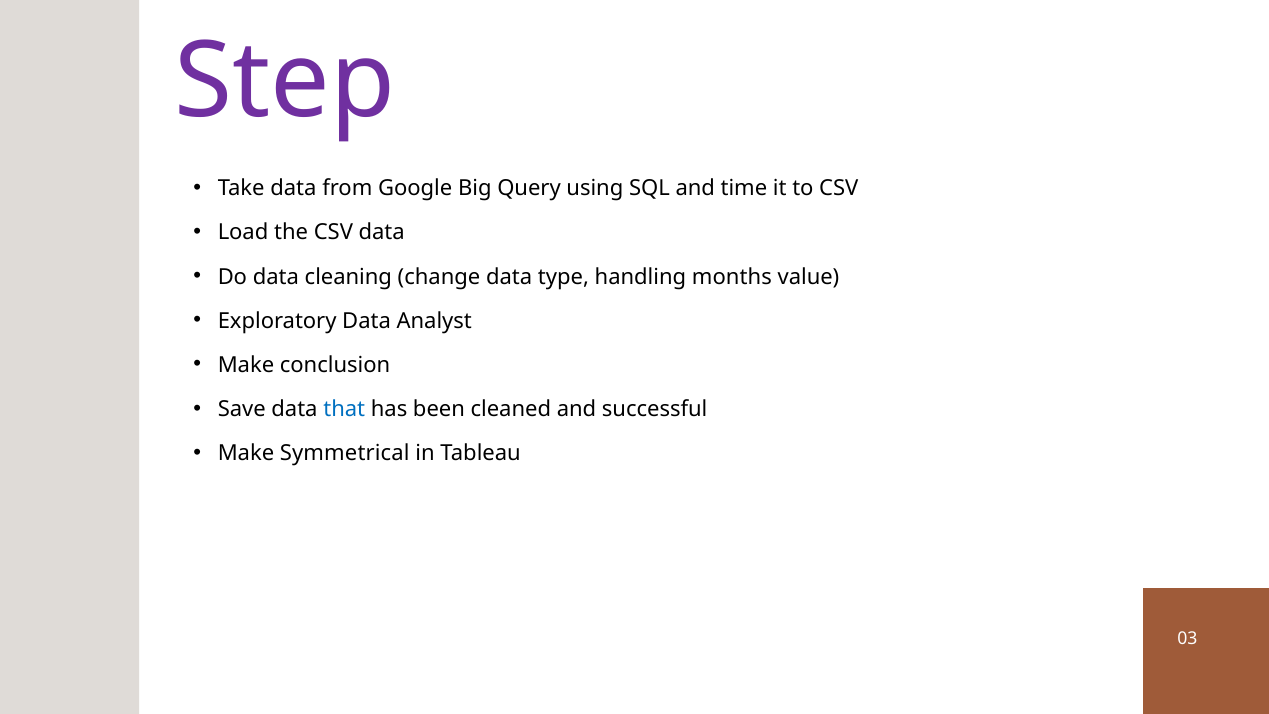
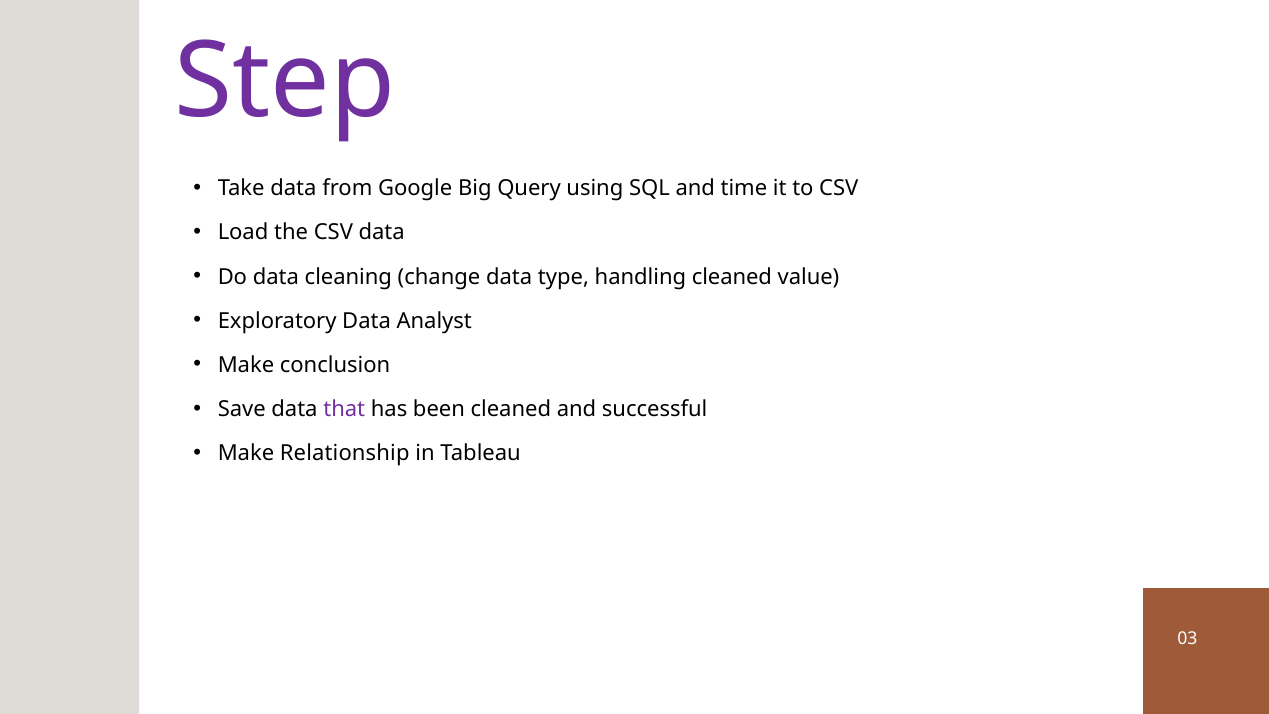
handling months: months -> cleaned
that colour: blue -> purple
Symmetrical: Symmetrical -> Relationship
